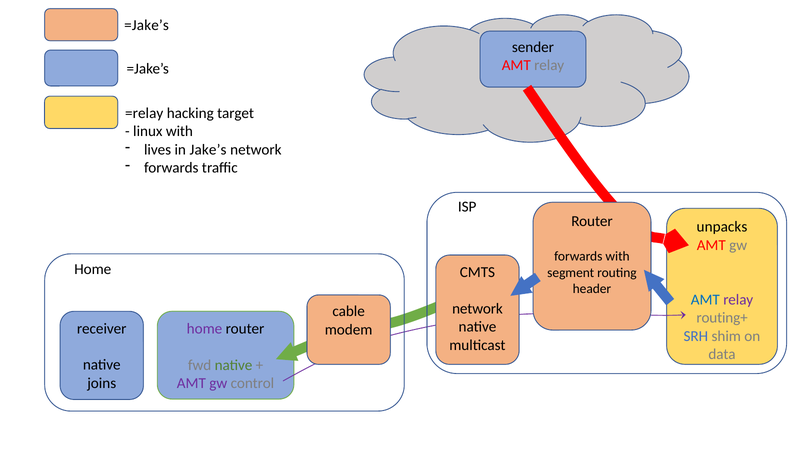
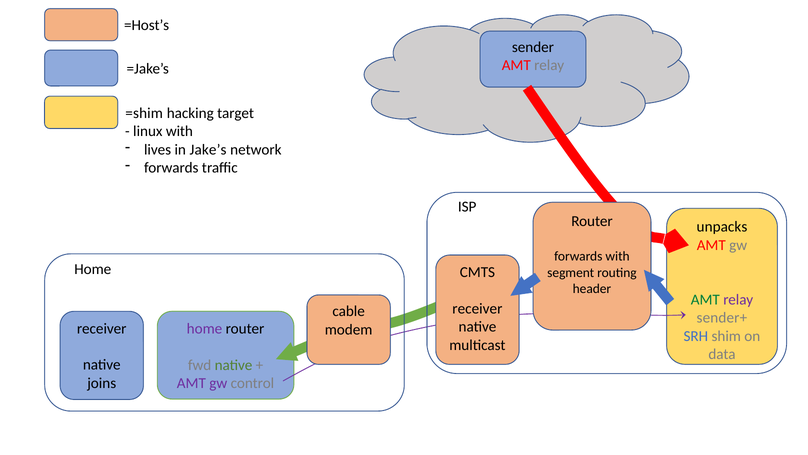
=Jake’s at (146, 25): =Jake’s -> =Host’s
=relay: =relay -> =shim
AMT at (705, 299) colour: blue -> green
network at (477, 308): network -> receiver
routing+: routing+ -> sender+
